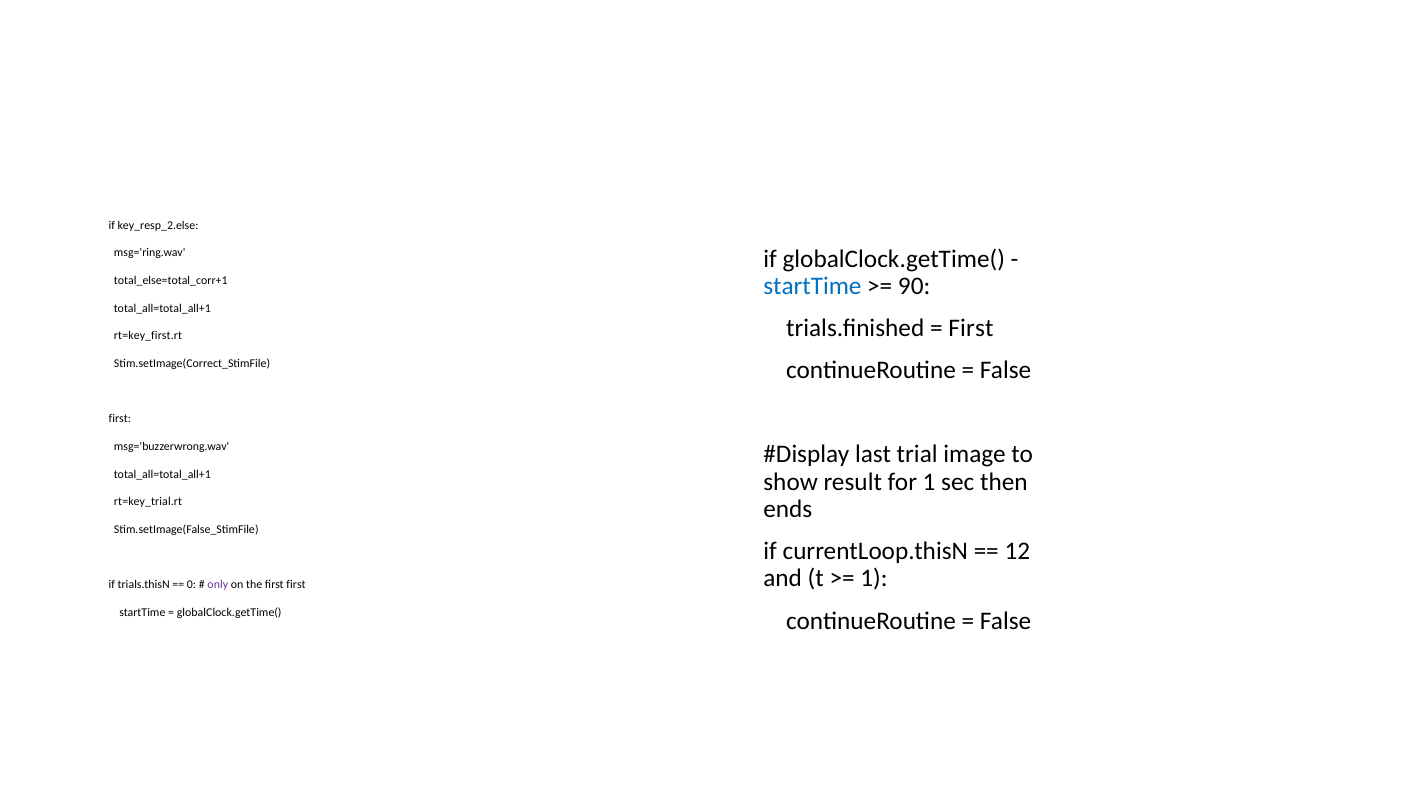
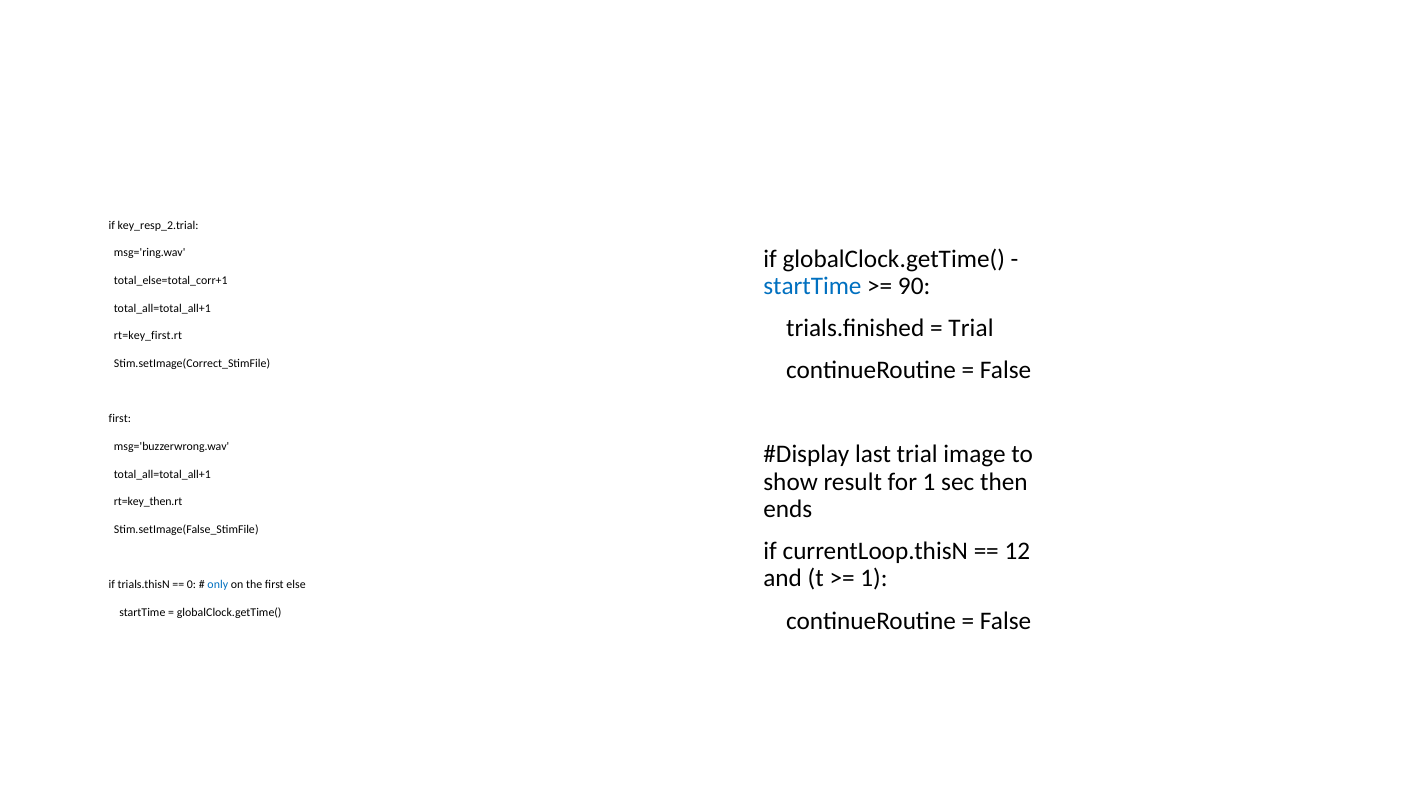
key_resp_2.else: key_resp_2.else -> key_resp_2.trial
First at (971, 328): First -> Trial
rt=key_trial.rt: rt=key_trial.rt -> rt=key_then.rt
only colour: purple -> blue
first first: first -> else
